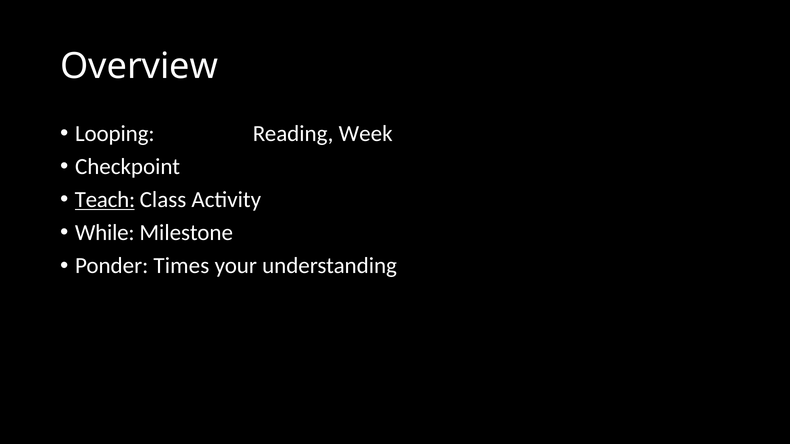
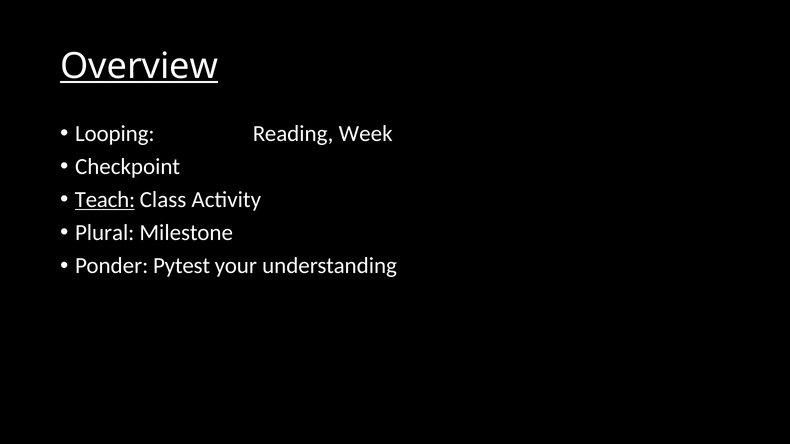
Overview underline: none -> present
While: While -> Plural
Times: Times -> Pytest
